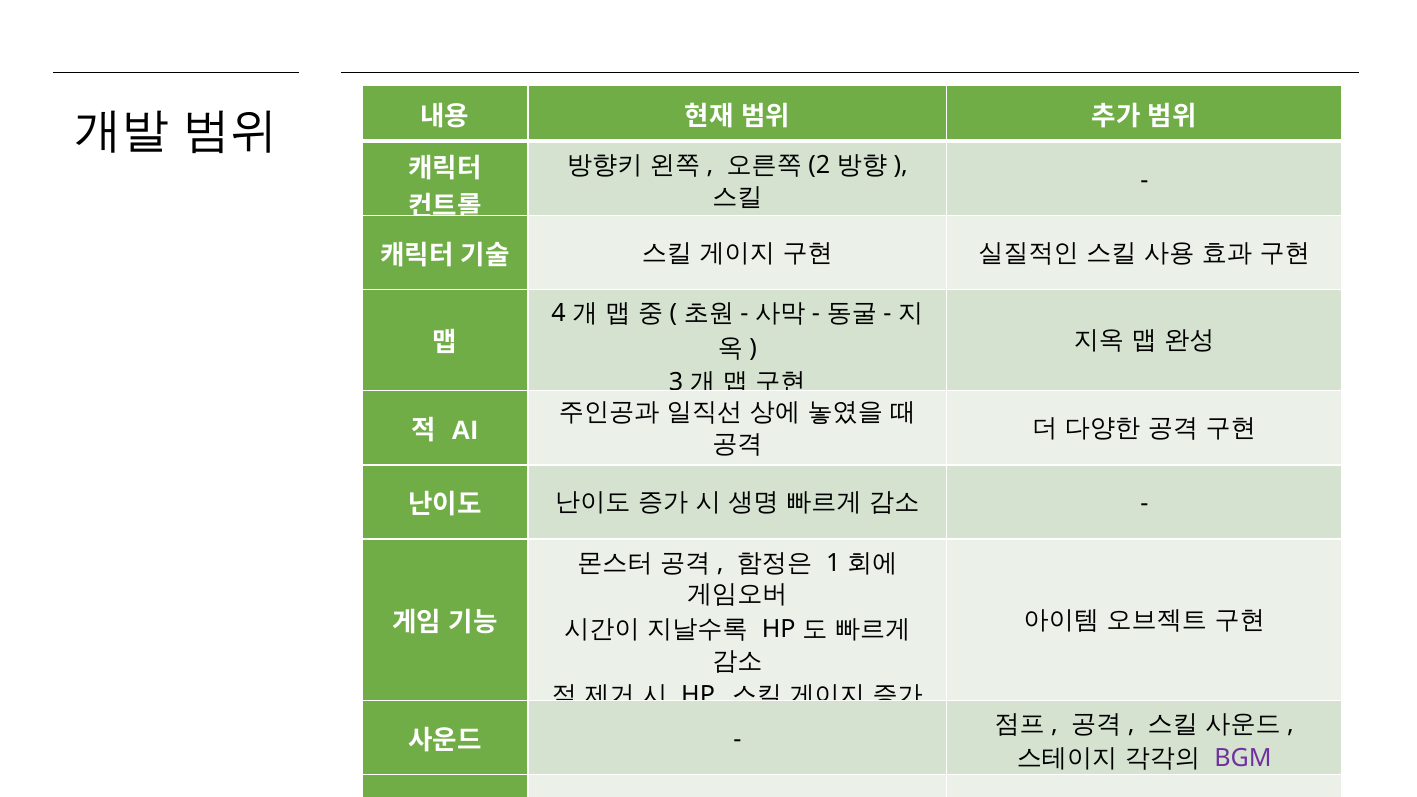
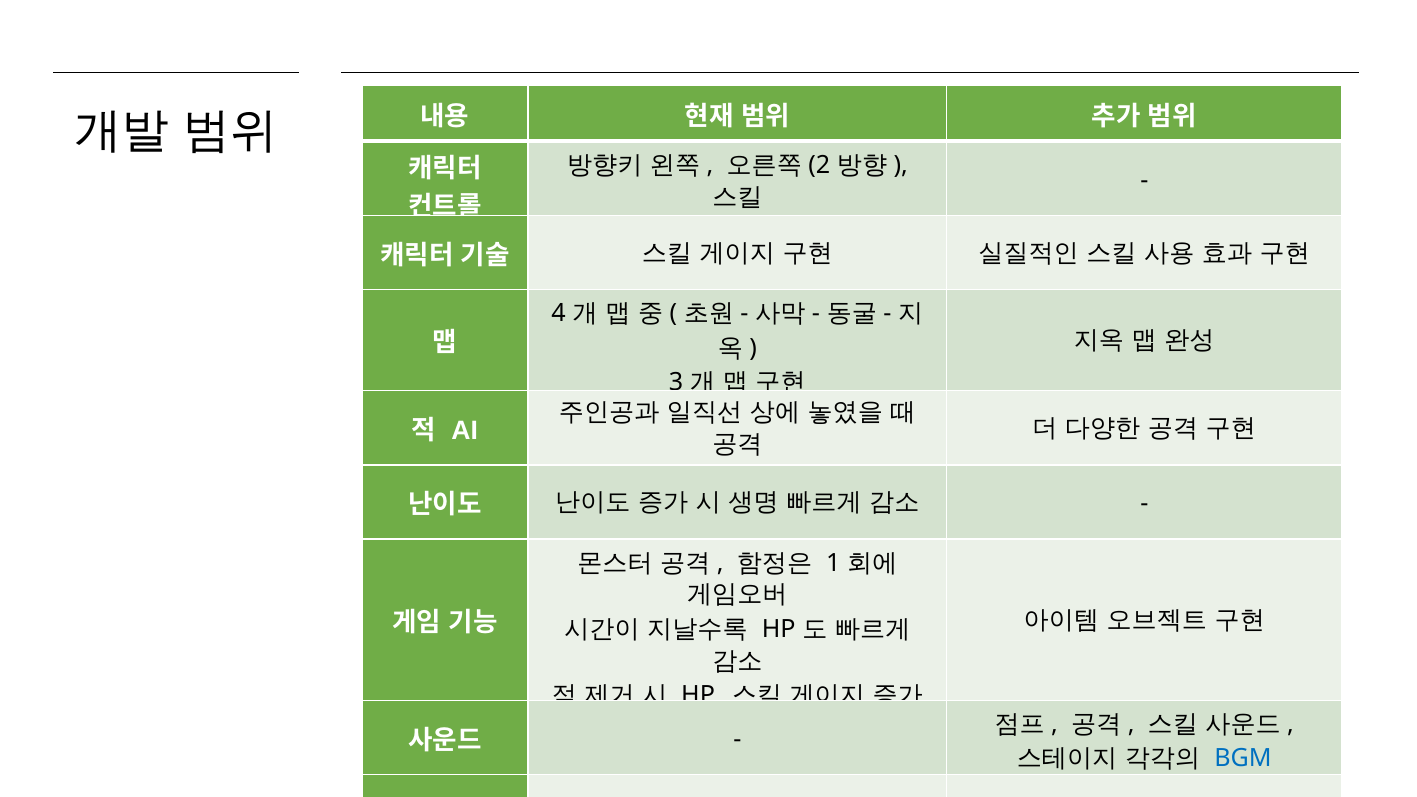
BGM colour: purple -> blue
